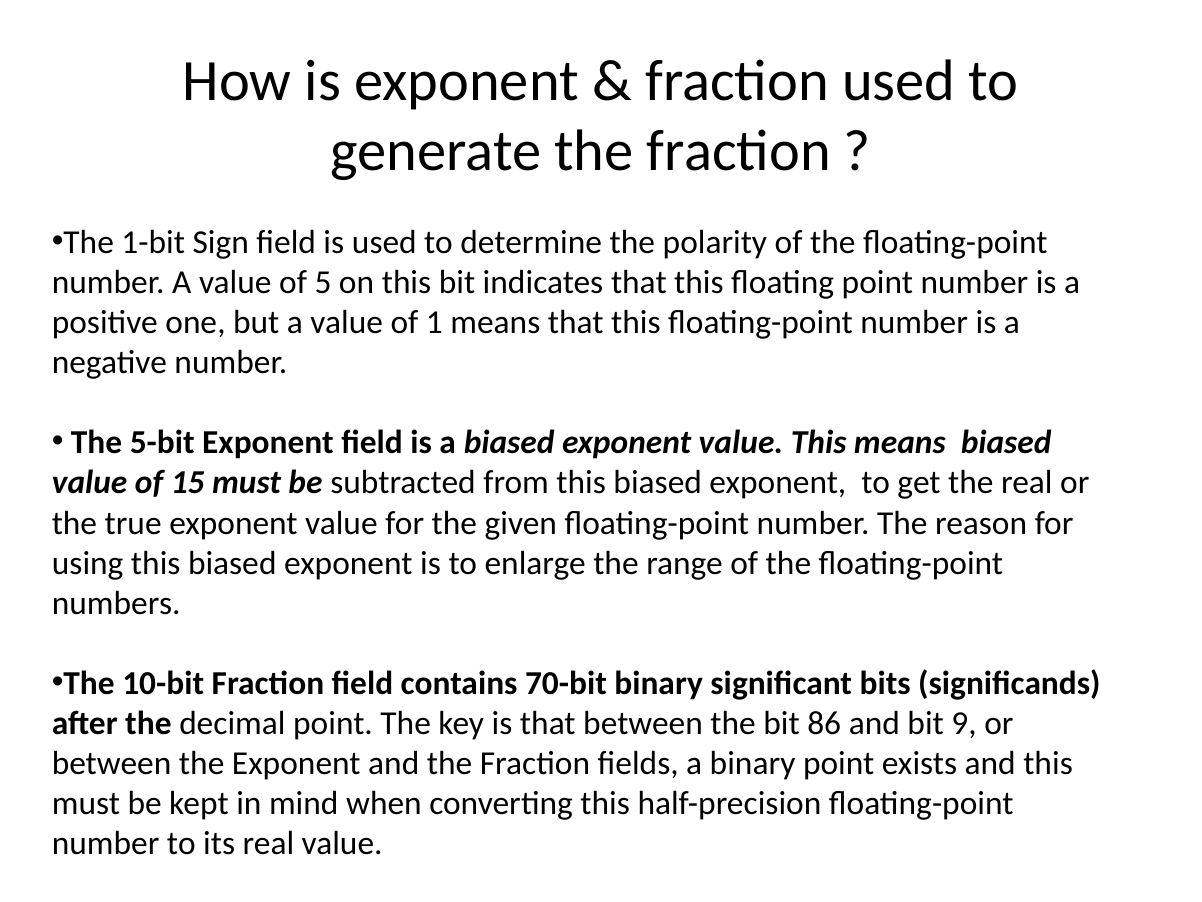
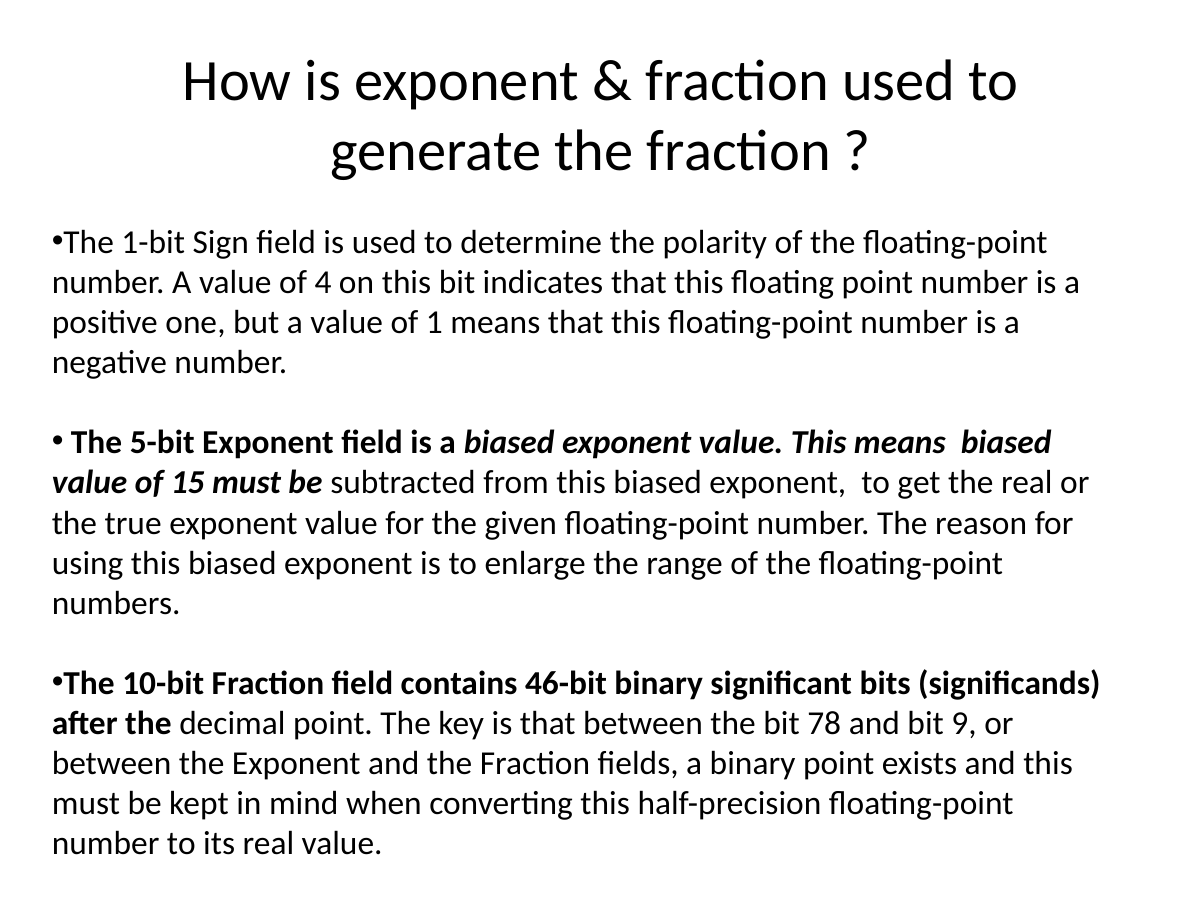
5: 5 -> 4
70-bit: 70-bit -> 46-bit
86: 86 -> 78
